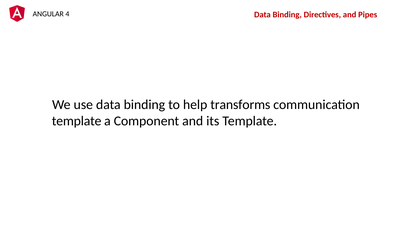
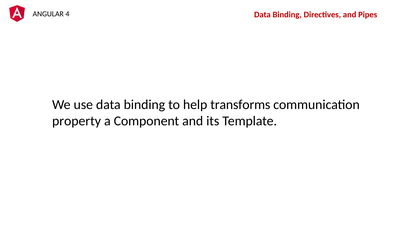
template at (77, 121): template -> property
